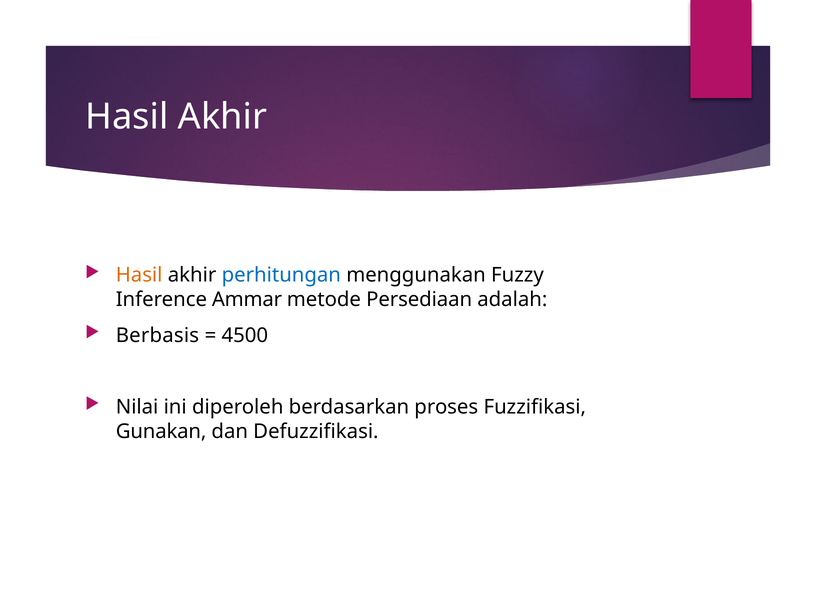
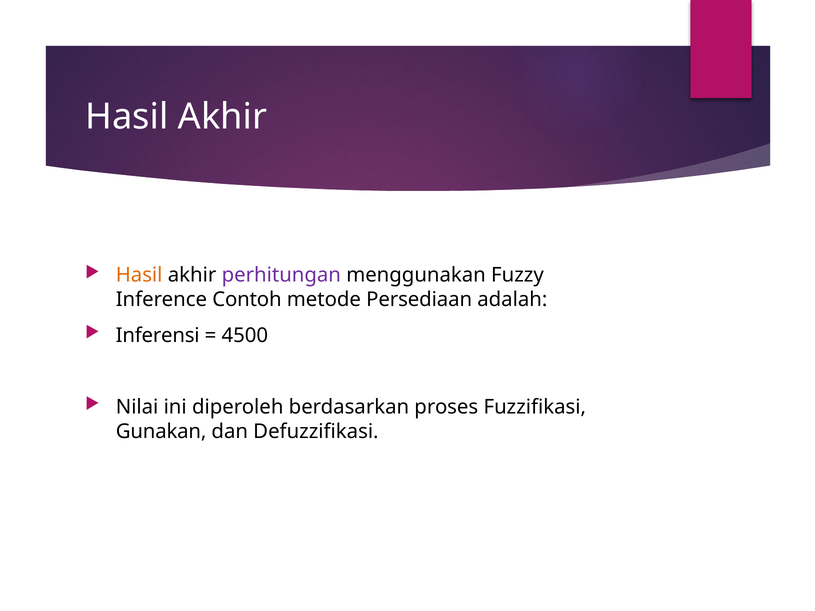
perhitungan colour: blue -> purple
Ammar: Ammar -> Contoh
Berbasis: Berbasis -> Inferensi
